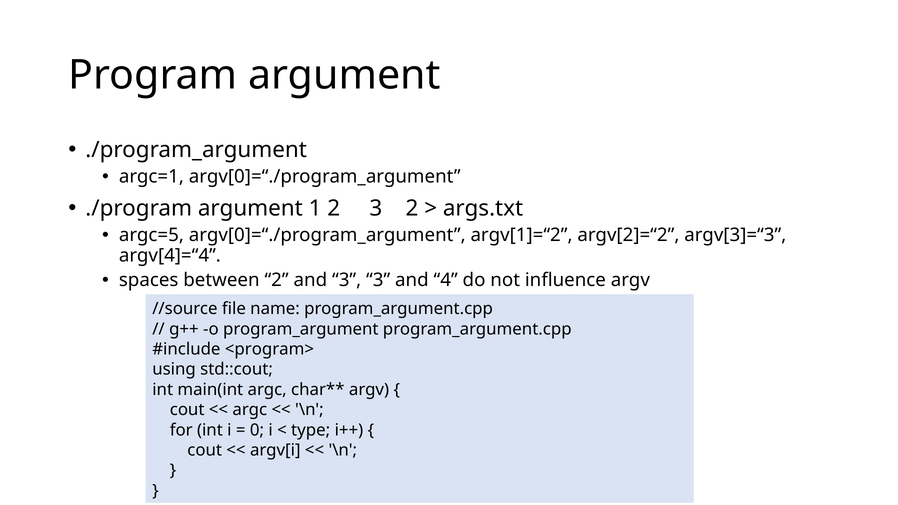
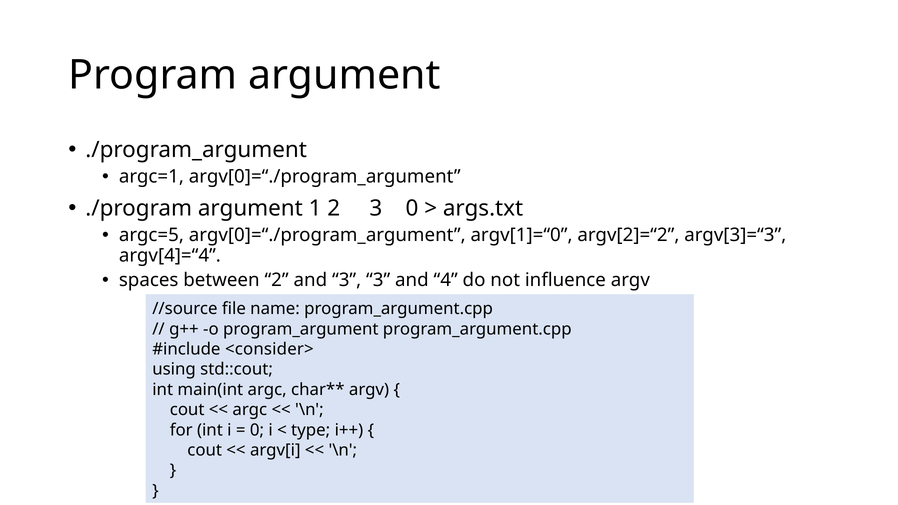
3 2: 2 -> 0
argv[1]=“2: argv[1]=“2 -> argv[1]=“0
<program>: <program> -> <consider>
